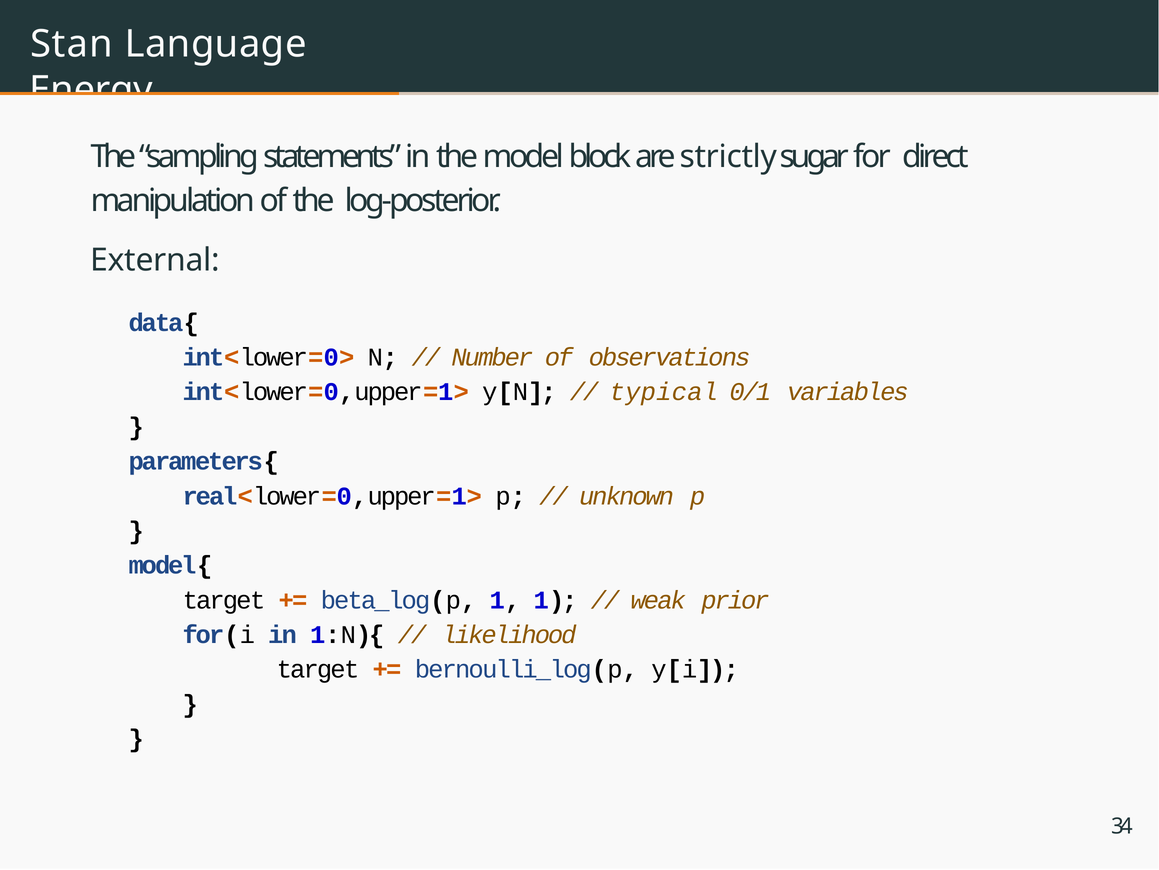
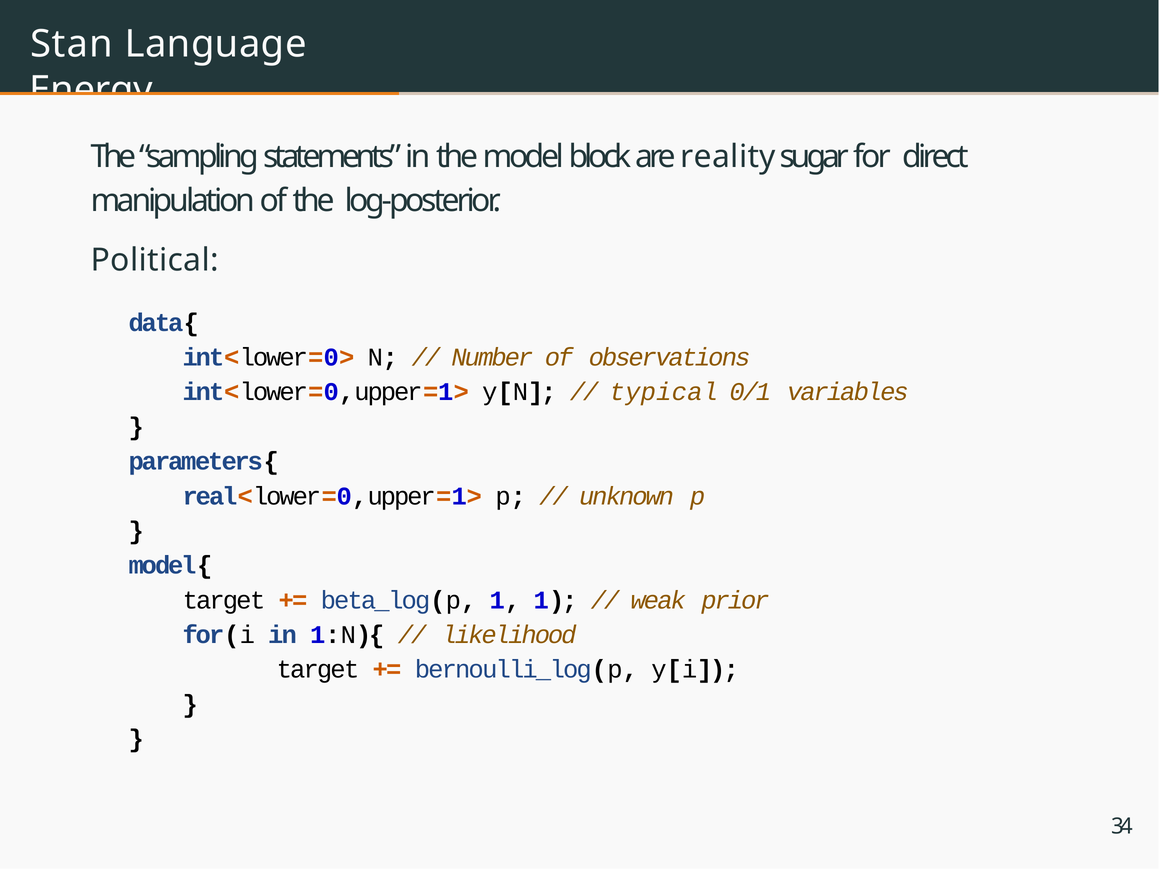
strictly: strictly -> reality
External: External -> Political
